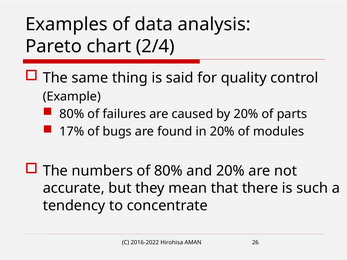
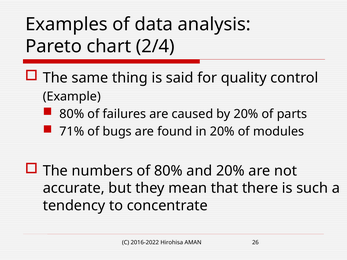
17%: 17% -> 71%
